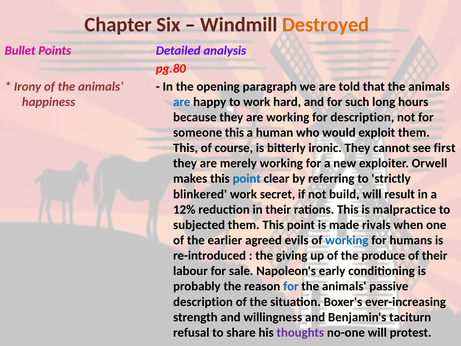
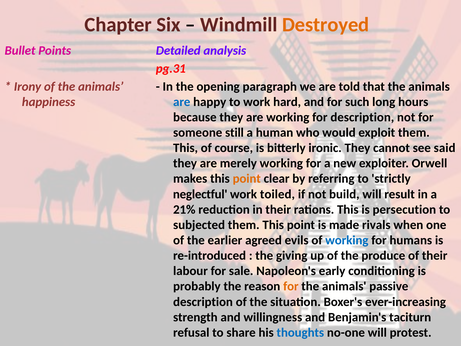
pg.80: pg.80 -> pg.31
someone this: this -> still
first: first -> said
point at (247, 179) colour: blue -> orange
blinkered: blinkered -> neglectful
secret: secret -> toiled
12%: 12% -> 21%
malpractice: malpractice -> persecution
for at (291, 286) colour: blue -> orange
thoughts colour: purple -> blue
